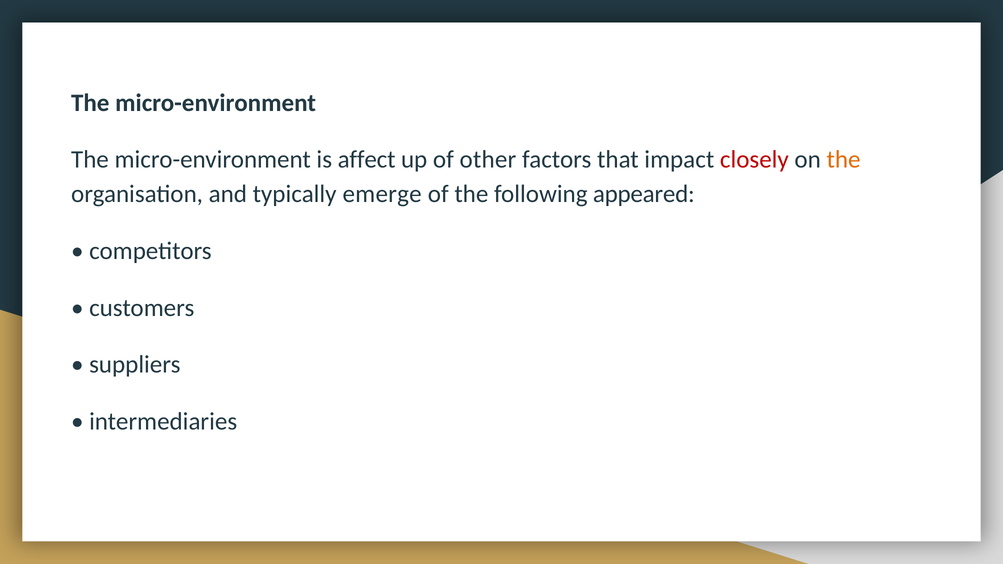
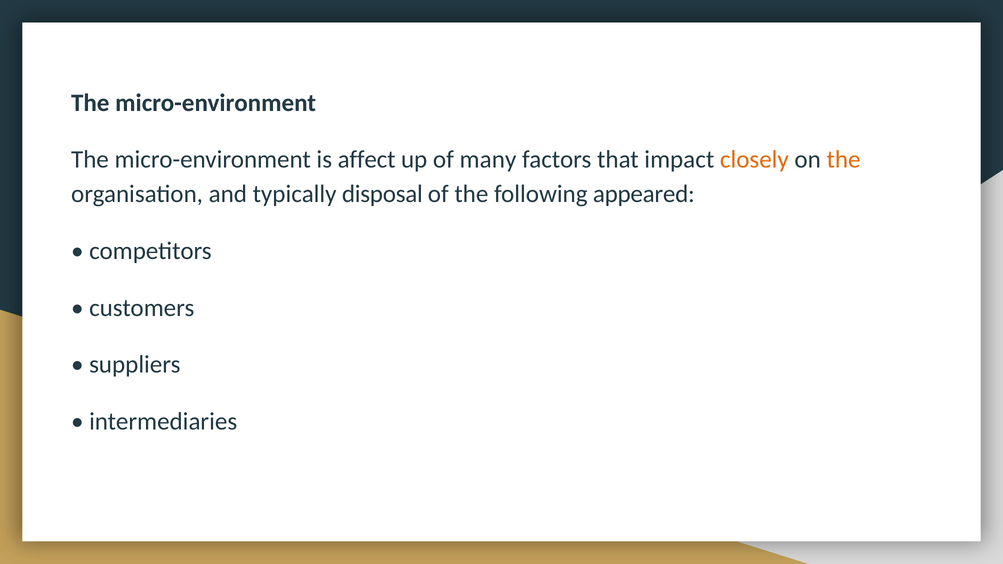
other: other -> many
closely colour: red -> orange
emerge: emerge -> disposal
